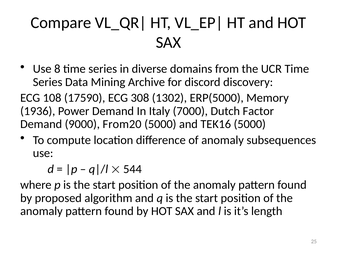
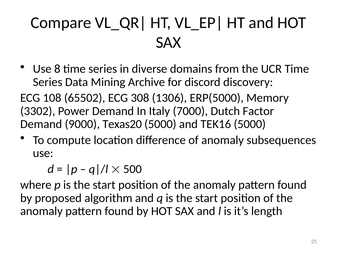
17590: 17590 -> 65502
1302: 1302 -> 1306
1936: 1936 -> 3302
From20: From20 -> Texas20
544: 544 -> 500
